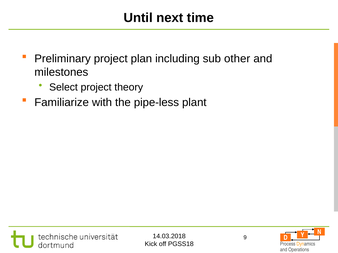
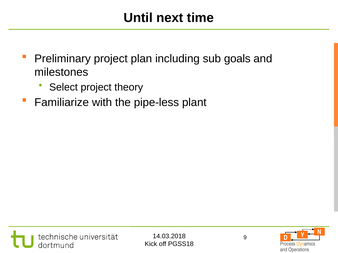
other: other -> goals
